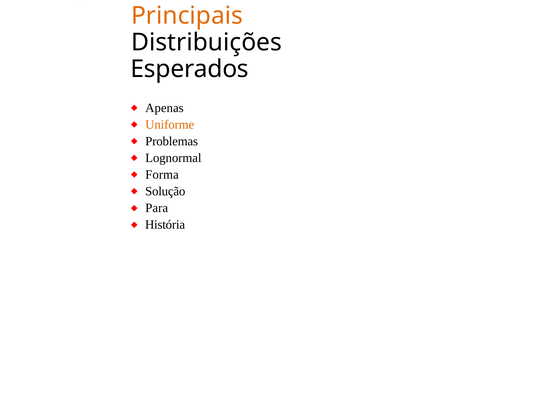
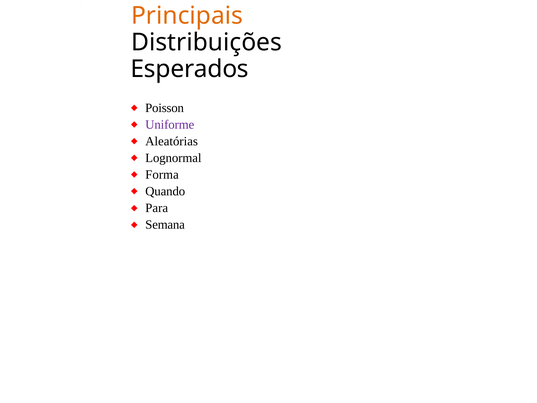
Apenas: Apenas -> Poisson
Uniforme colour: orange -> purple
Problemas: Problemas -> Aleatórias
Solução: Solução -> Quando
História: História -> Semana
